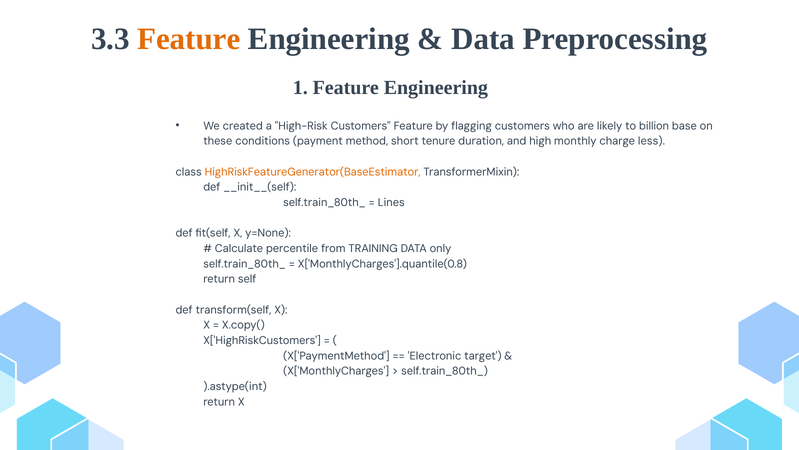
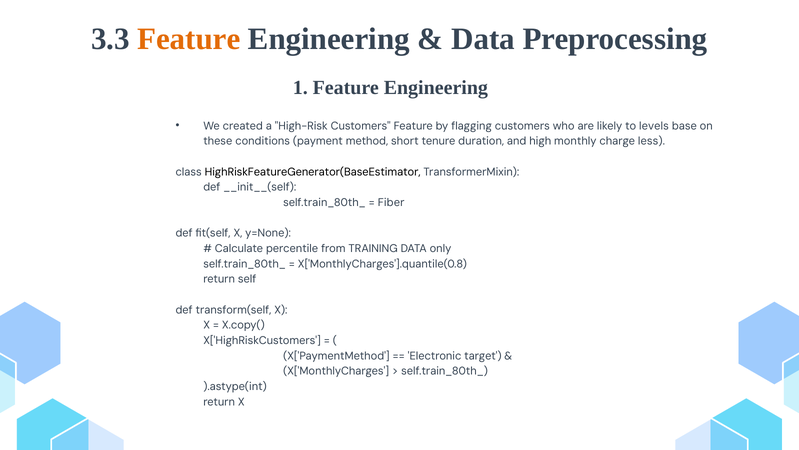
billion: billion -> levels
HighRiskFeatureGenerator(BaseEstimator colour: orange -> black
Lines: Lines -> Fiber
